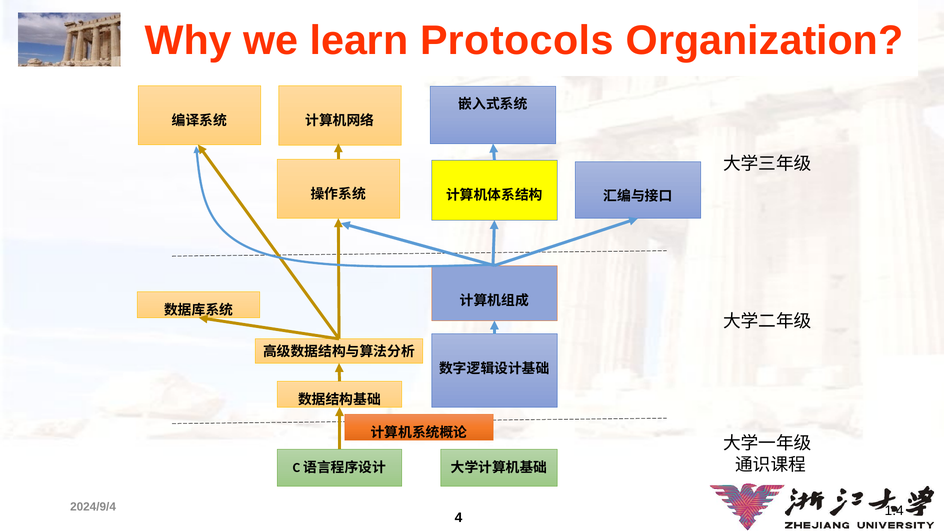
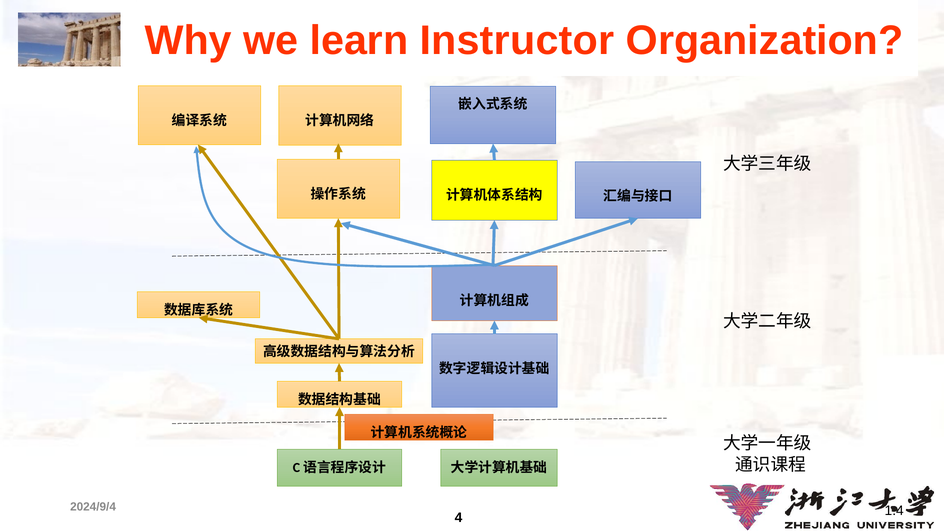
Protocols: Protocols -> Instructor
